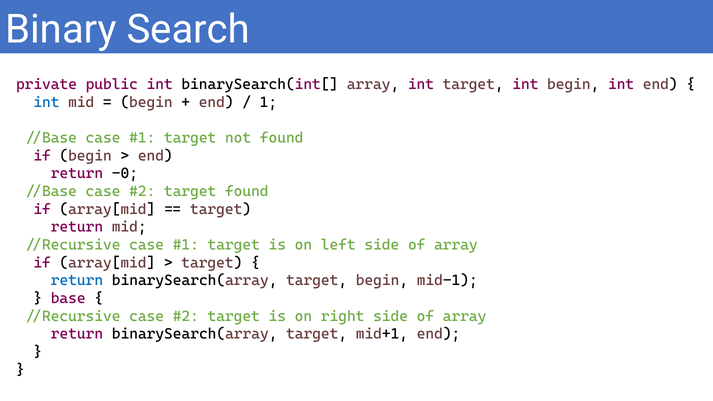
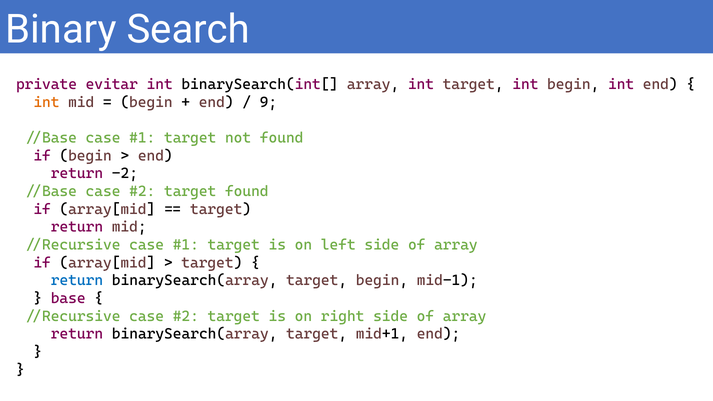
public: public -> evitar
int at (46, 102) colour: blue -> orange
1: 1 -> 9
-0: -0 -> -2
